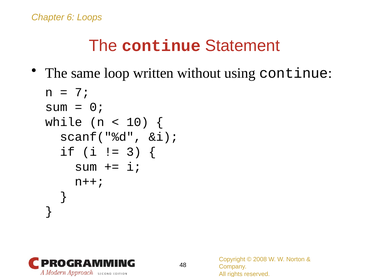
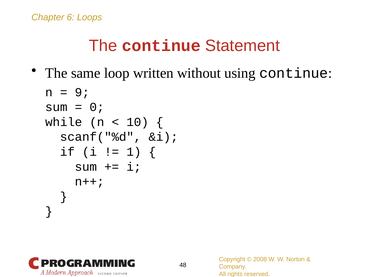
7: 7 -> 9
3: 3 -> 1
